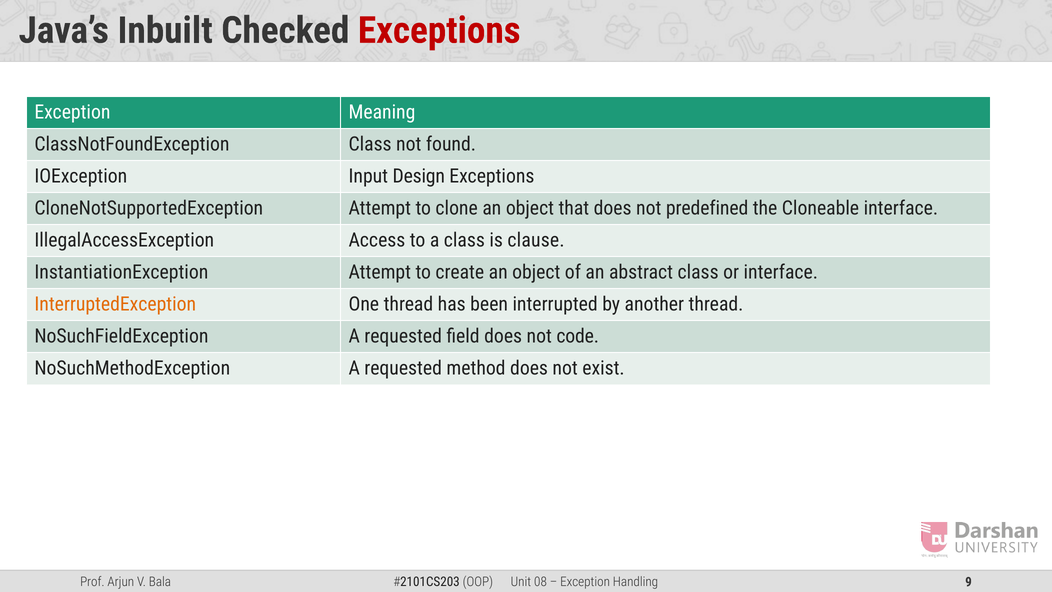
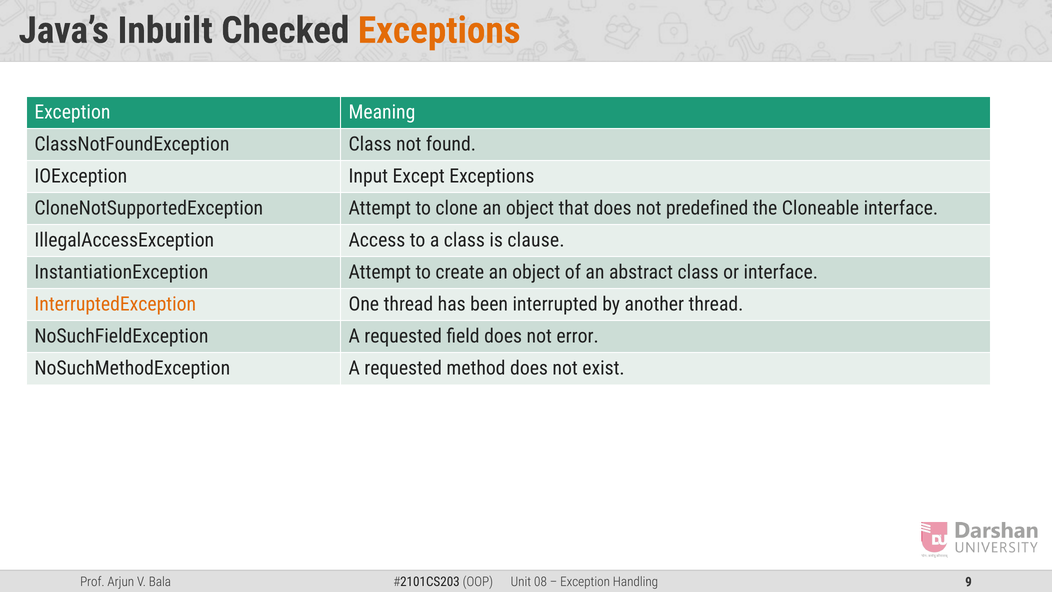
Exceptions at (439, 30) colour: red -> orange
Design: Design -> Except
code: code -> error
